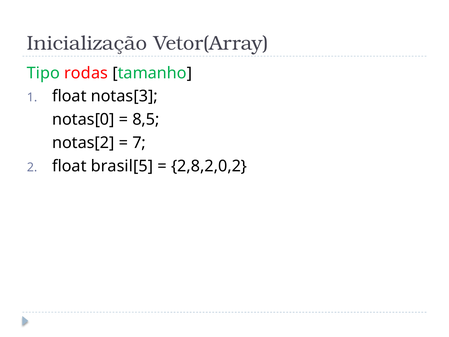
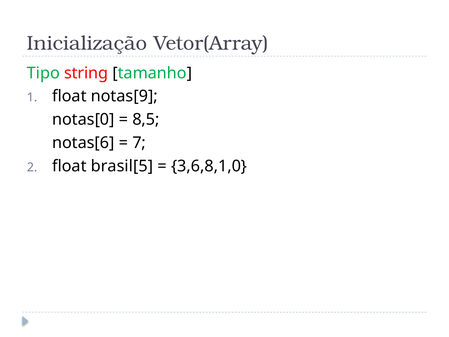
rodas: rodas -> string
notas[3: notas[3 -> notas[9
notas[2: notas[2 -> notas[6
2,8,2,0,2: 2,8,2,0,2 -> 3,6,8,1,0
